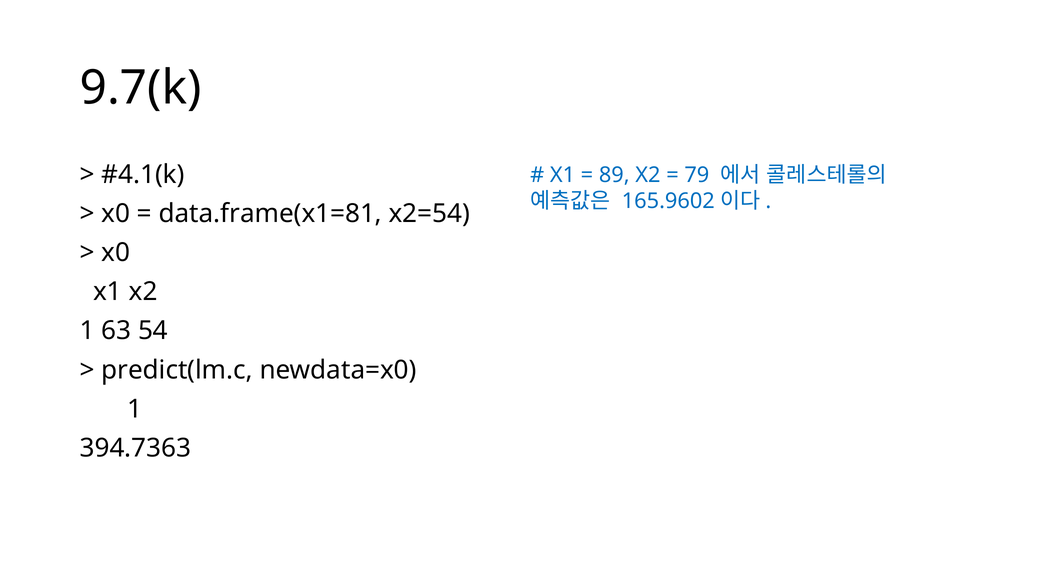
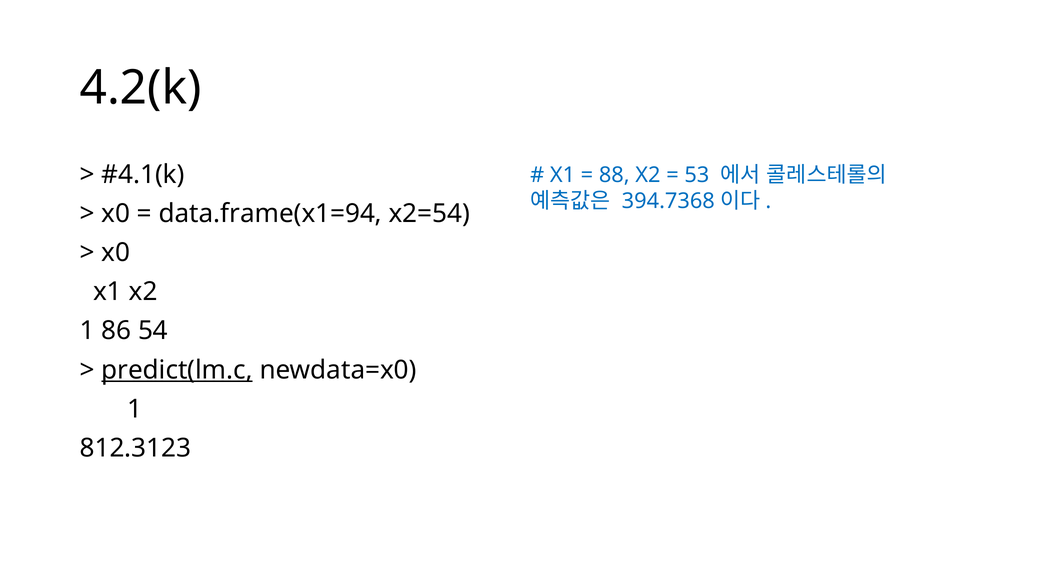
9.7(k: 9.7(k -> 4.2(k
89: 89 -> 88
79: 79 -> 53
165.9602: 165.9602 -> 394.7368
data.frame(x1=81: data.frame(x1=81 -> data.frame(x1=94
63: 63 -> 86
predict(lm.c underline: none -> present
394.7363: 394.7363 -> 812.3123
